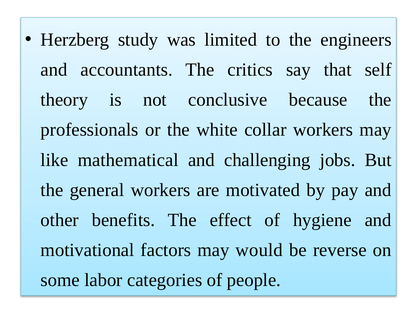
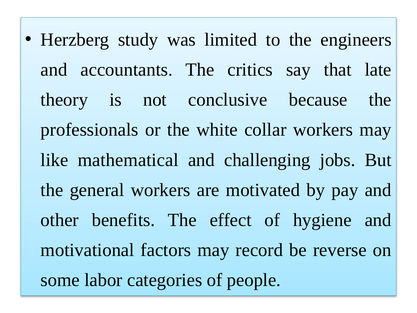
self: self -> late
would: would -> record
